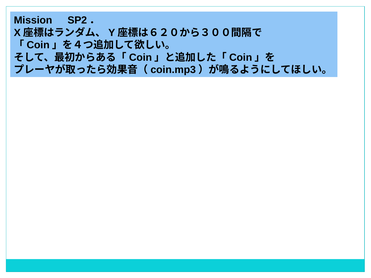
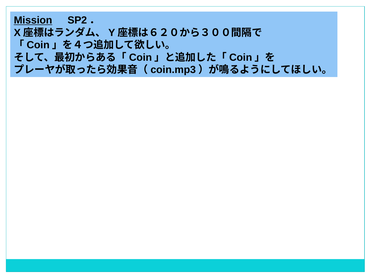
Mission underline: none -> present
